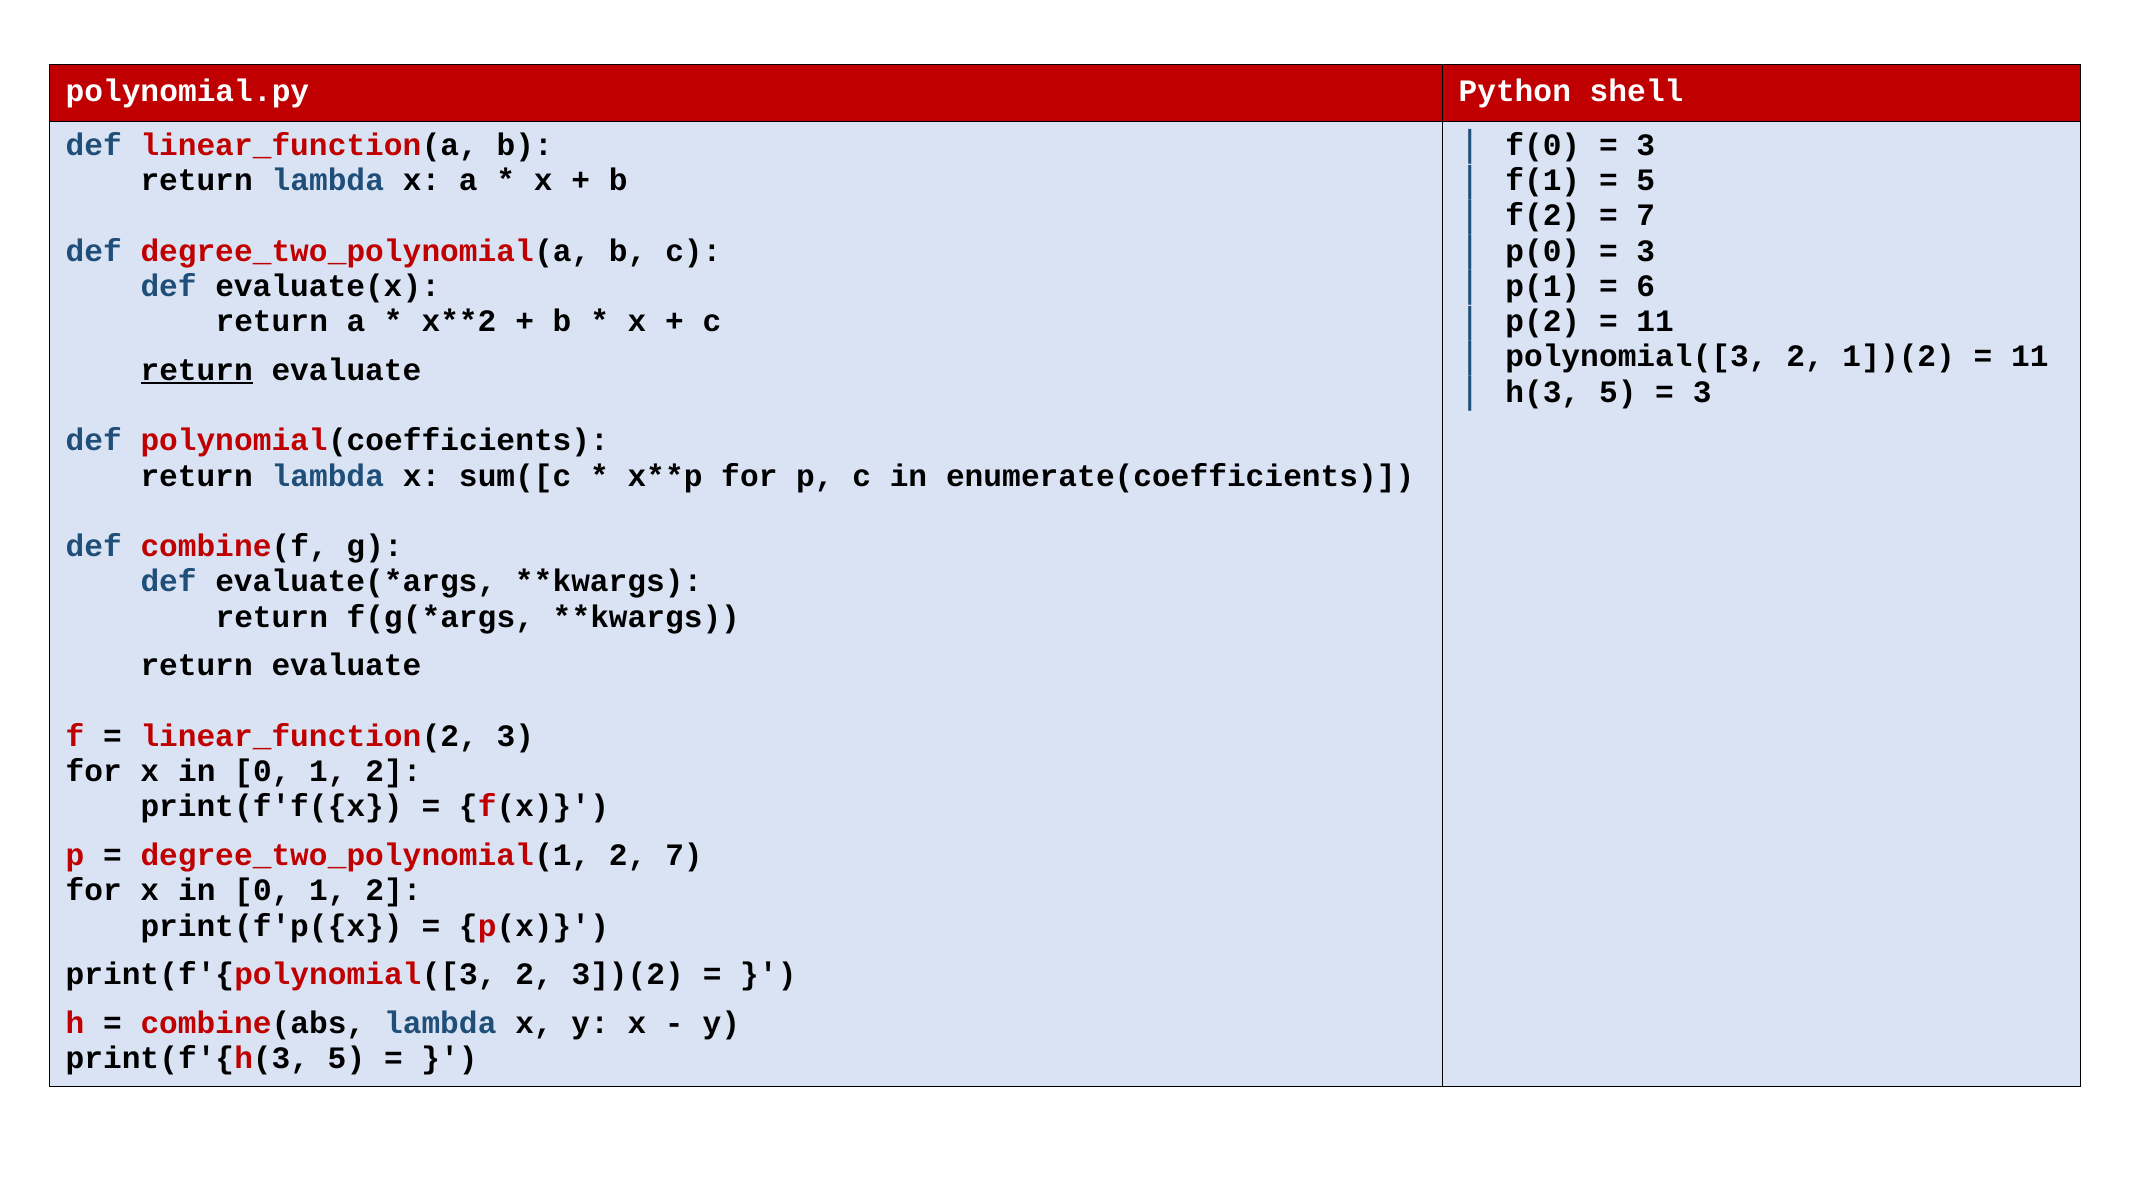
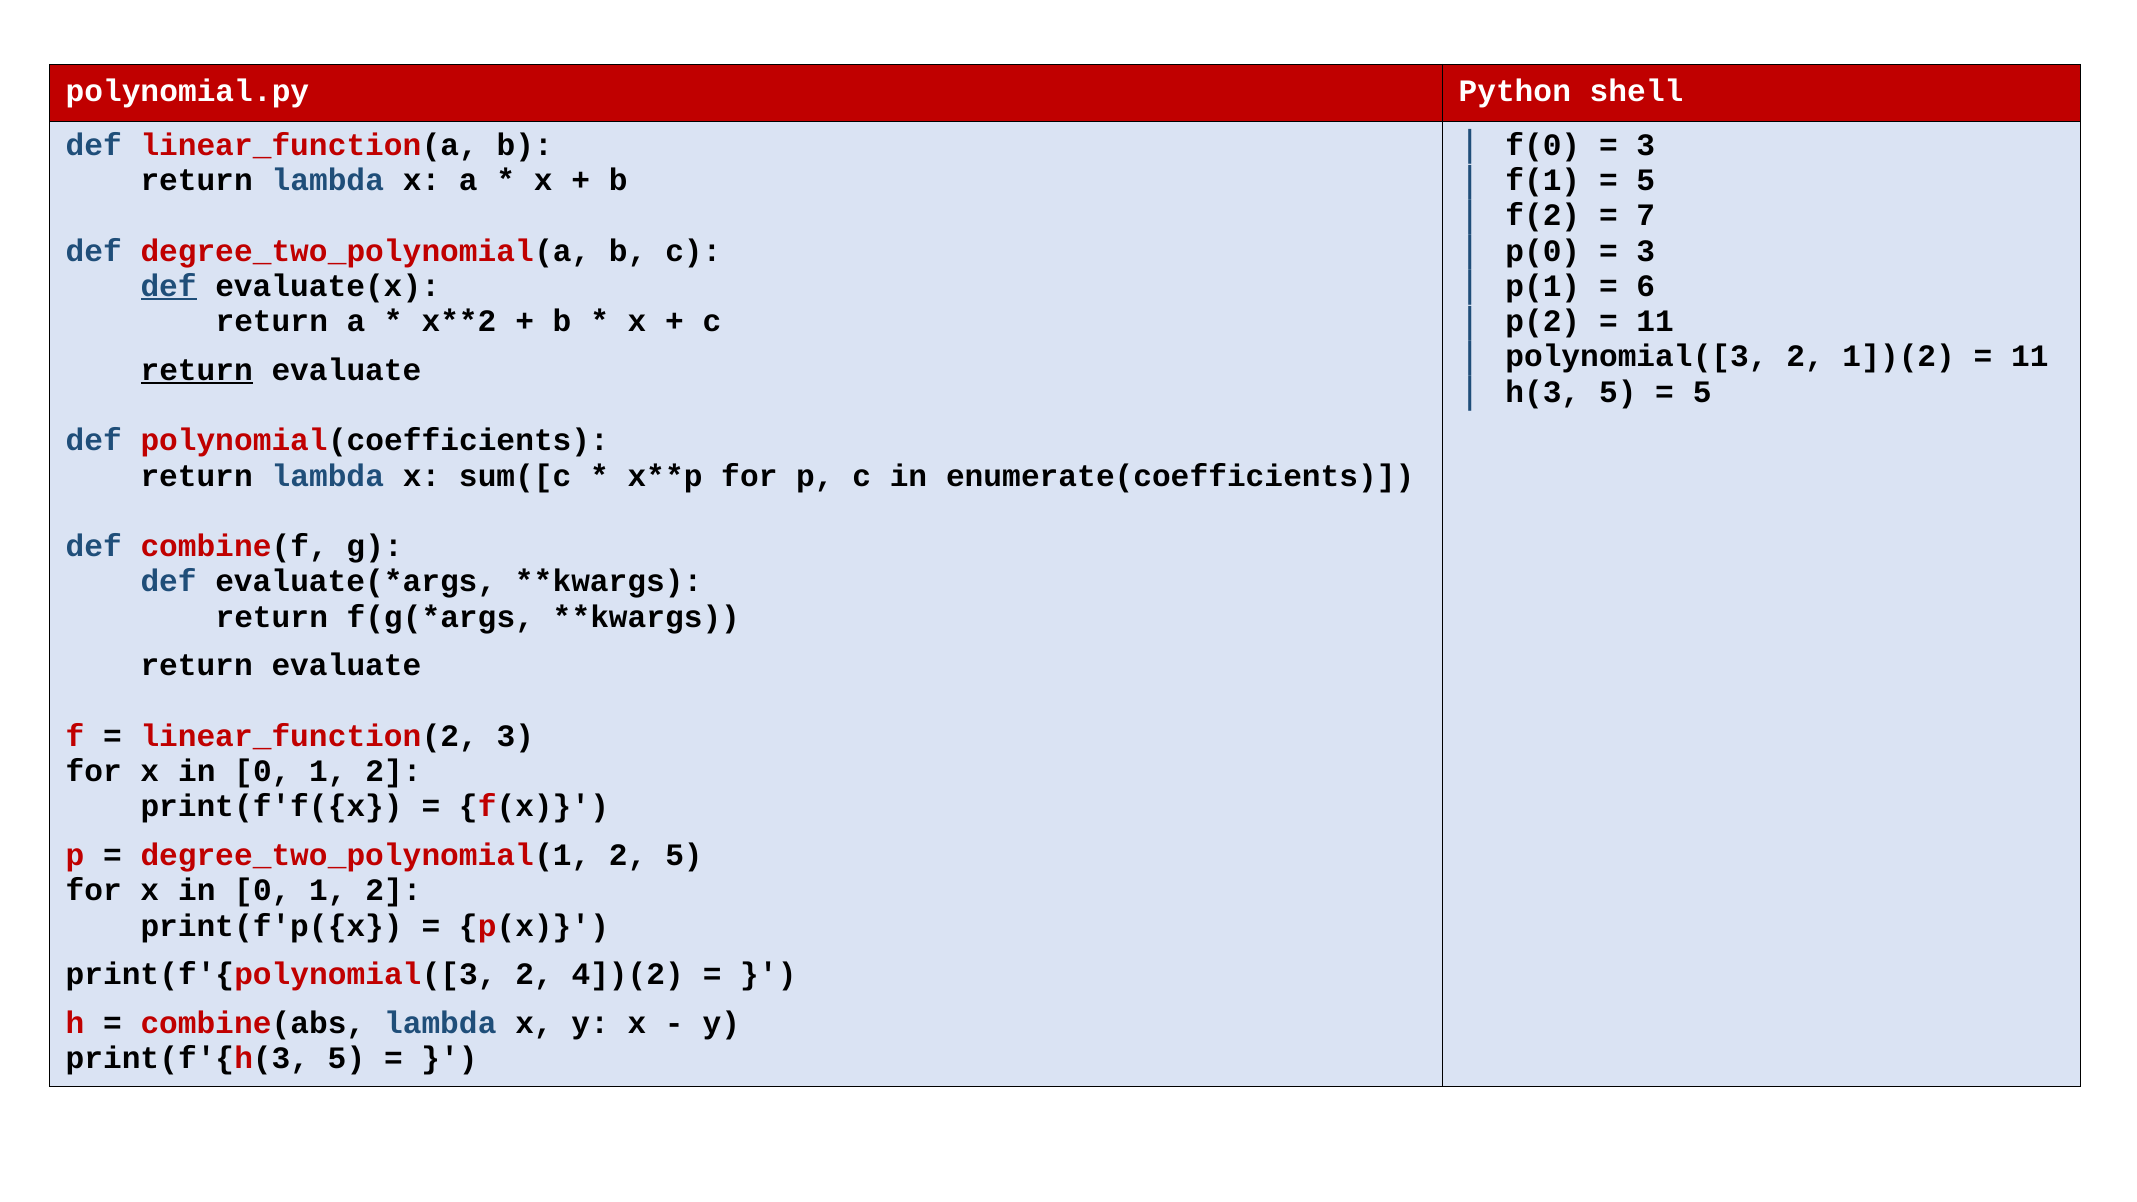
def at (169, 286) underline: none -> present
3 at (1702, 392): 3 -> 5
2 7: 7 -> 5
3])(2: 3])(2 -> 4])(2
